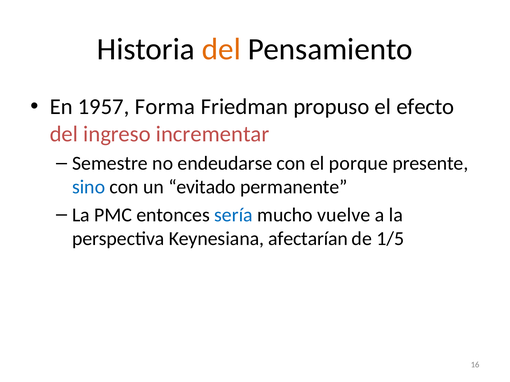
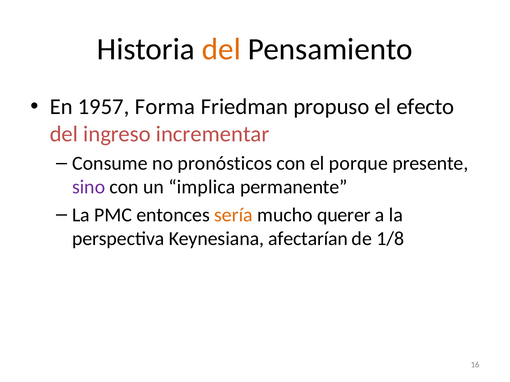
Semestre: Semestre -> Consume
endeudarse: endeudarse -> pronósticos
sino colour: blue -> purple
evitado: evitado -> implica
sería colour: blue -> orange
vuelve: vuelve -> querer
1/5: 1/5 -> 1/8
